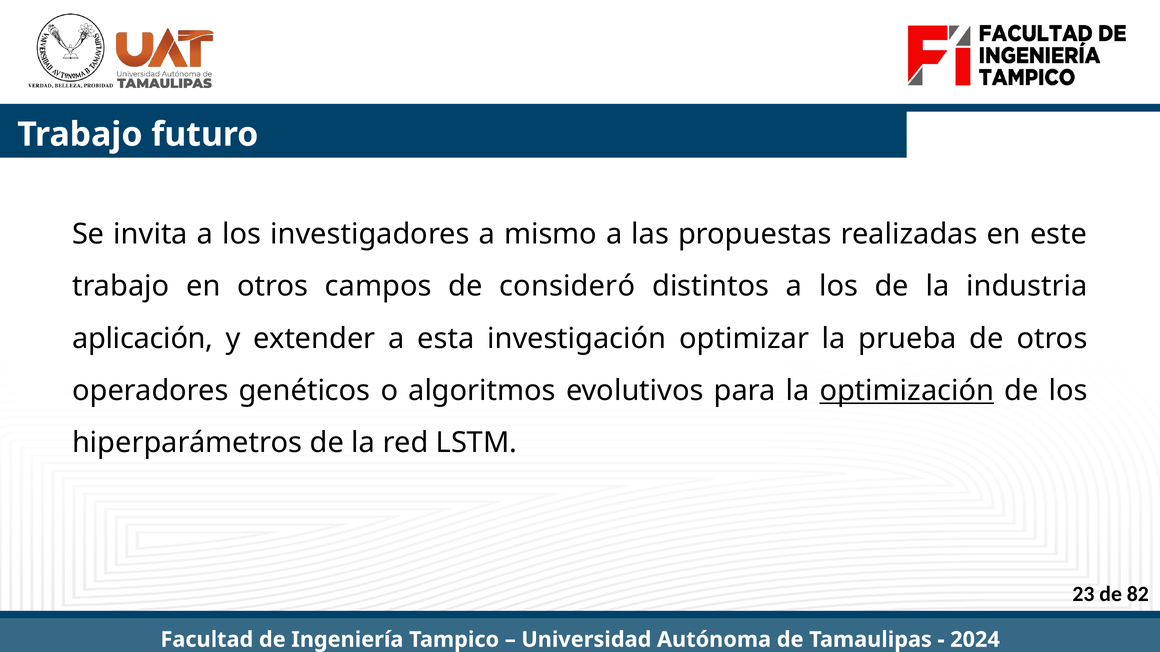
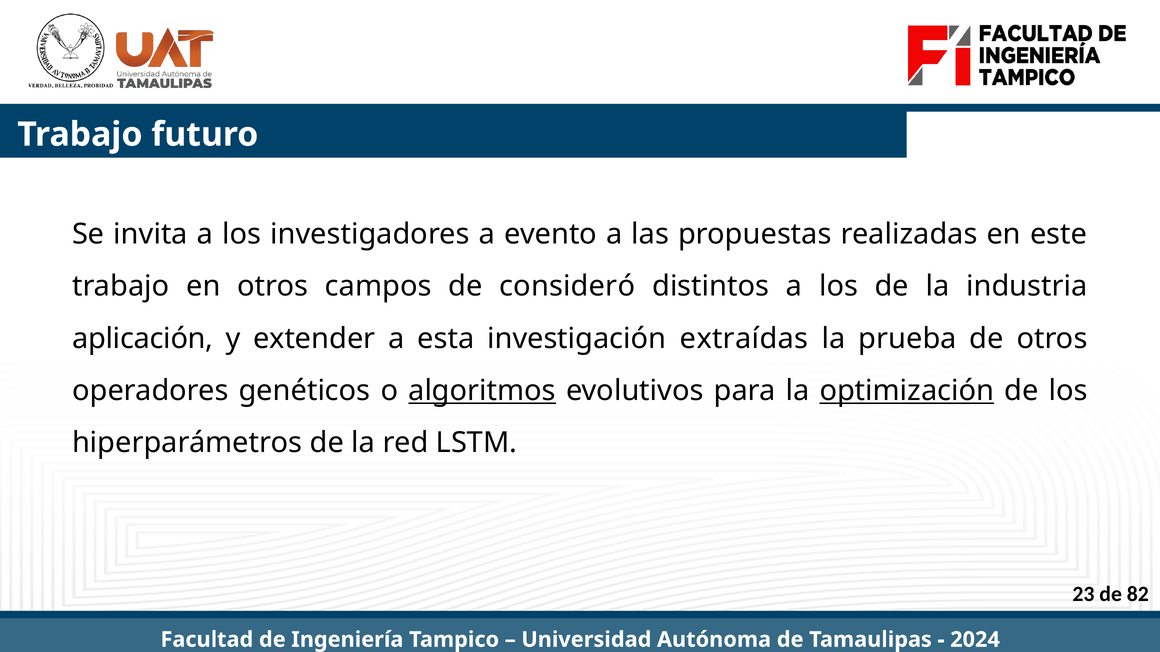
mismo: mismo -> evento
optimizar: optimizar -> extraídas
algoritmos underline: none -> present
